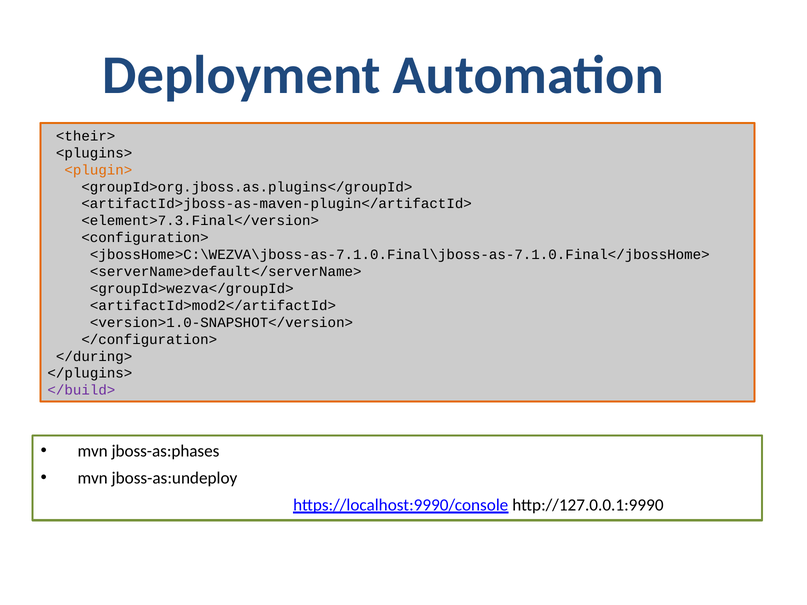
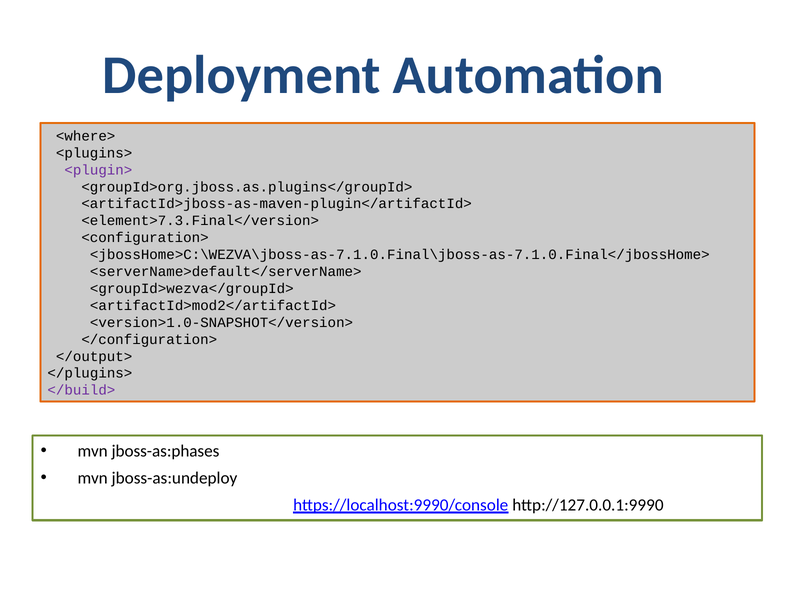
<their>: <their> -> <where>
<plugin> colour: orange -> purple
</during>: </during> -> </output>
